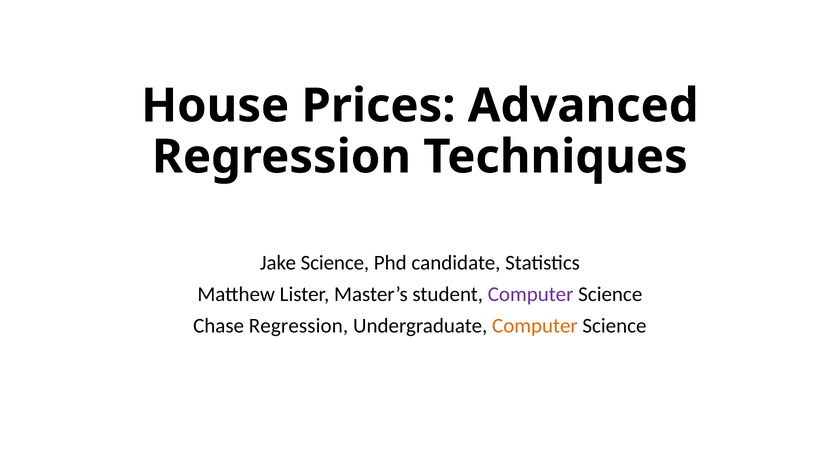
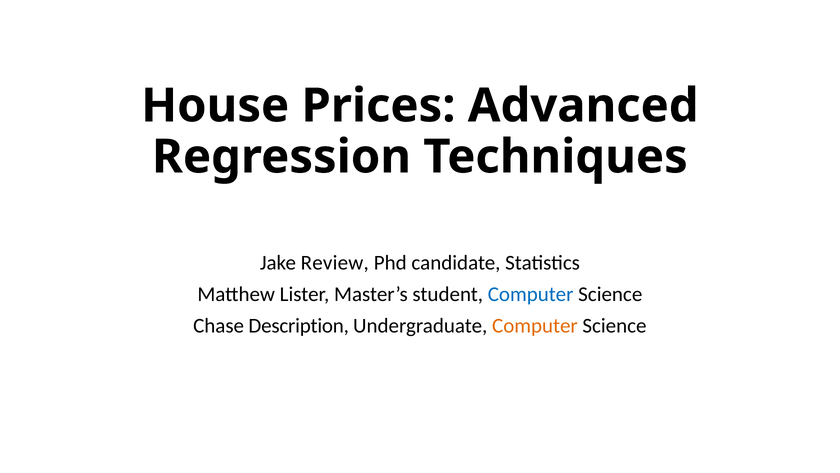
Jake Science: Science -> Review
Computer at (531, 294) colour: purple -> blue
Chase Regression: Regression -> Description
